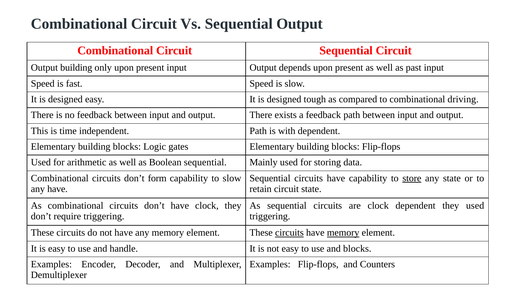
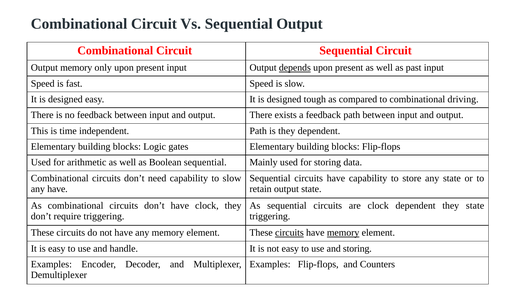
Output building: building -> memory
depends underline: none -> present
is with: with -> they
form: form -> need
store underline: present -> none
retain circuit: circuit -> output
they used: used -> state
and blocks: blocks -> storing
